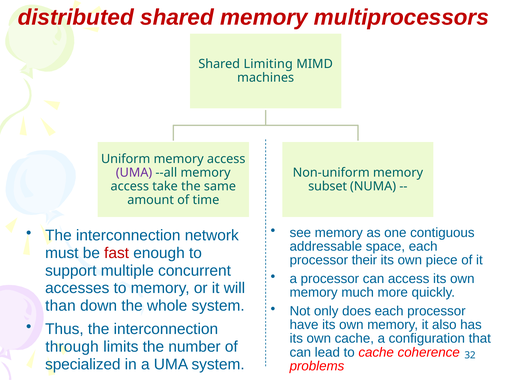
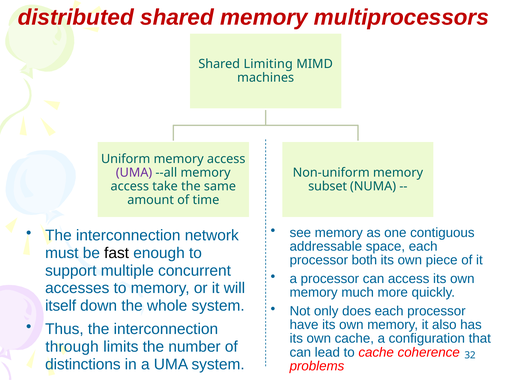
fast colour: red -> black
their: their -> both
than: than -> itself
specialized: specialized -> distinctions
